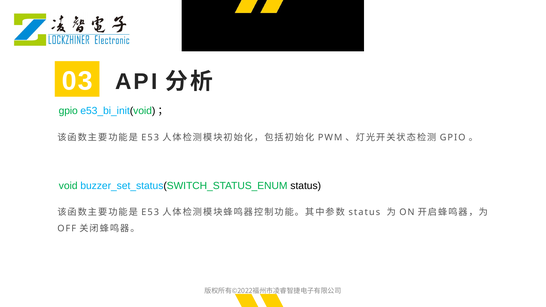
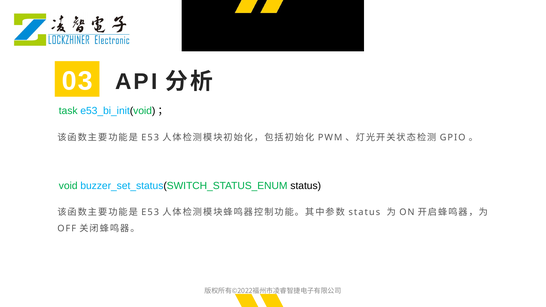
gpio at (68, 111): gpio -> task
